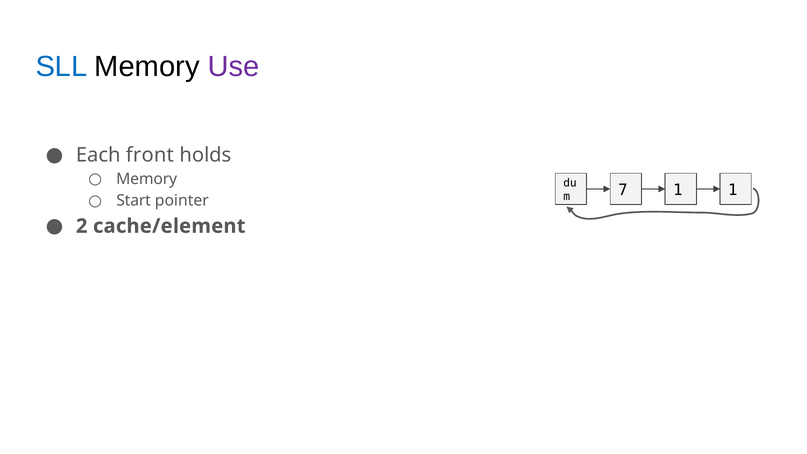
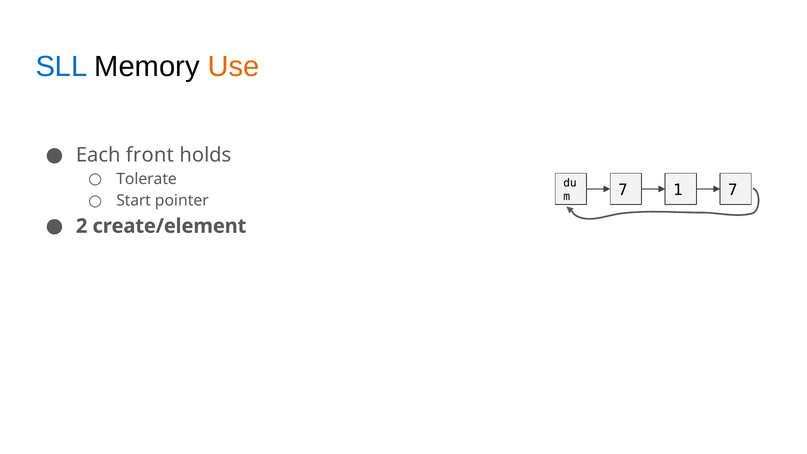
Use colour: purple -> orange
Memory at (147, 179): Memory -> Tolerate
1 1: 1 -> 7
cache/element: cache/element -> create/element
